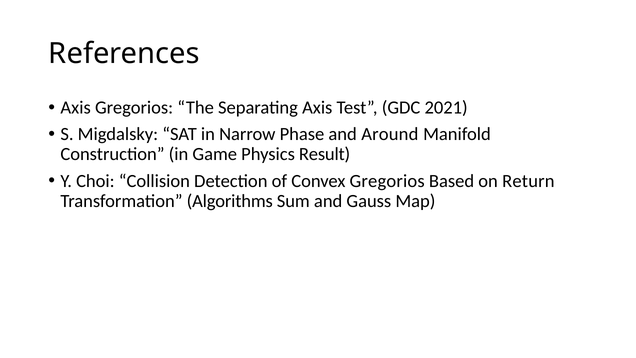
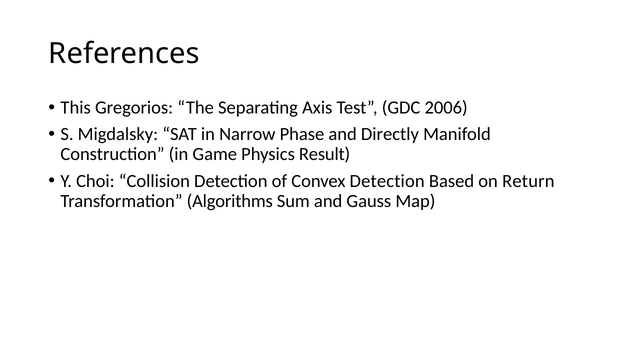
Axis at (76, 108): Axis -> This
2021: 2021 -> 2006
Around: Around -> Directly
Convex Gregorios: Gregorios -> Detection
